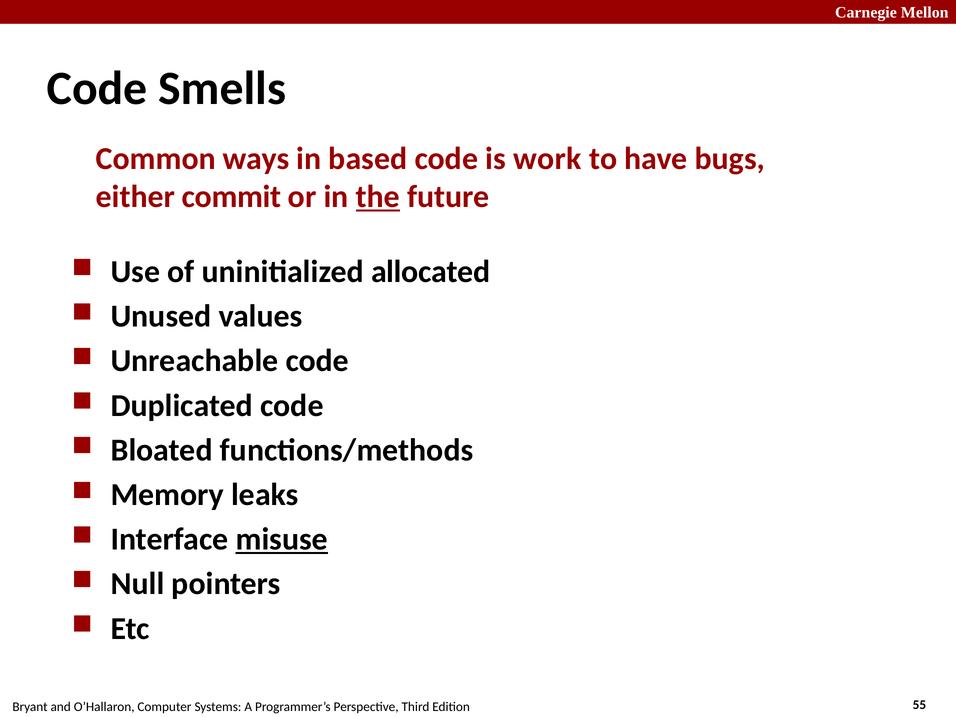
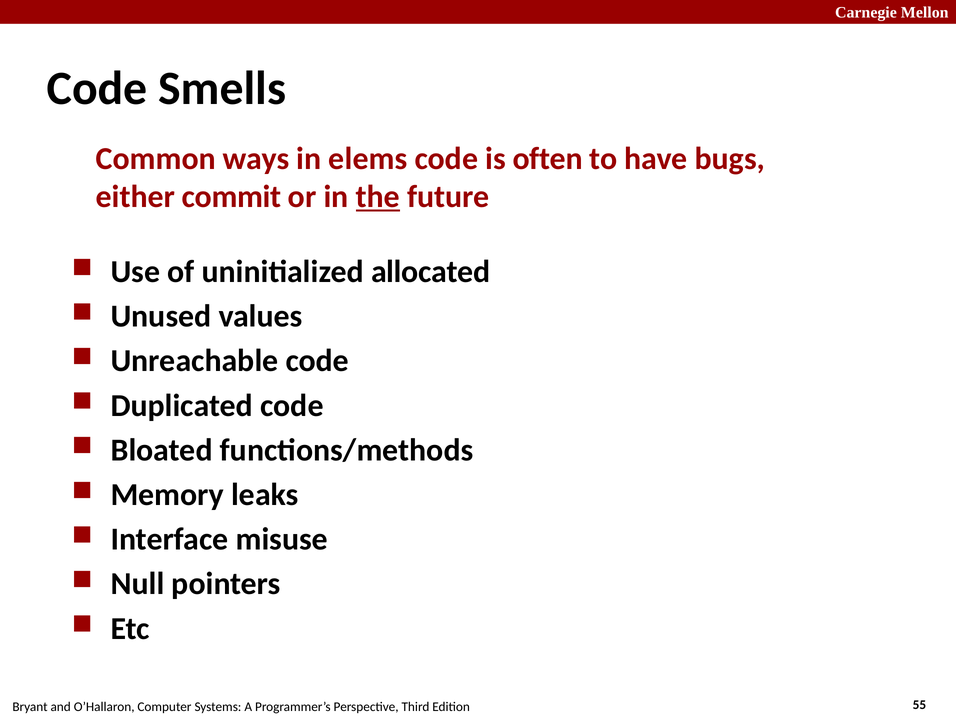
based: based -> elems
work: work -> often
misuse underline: present -> none
